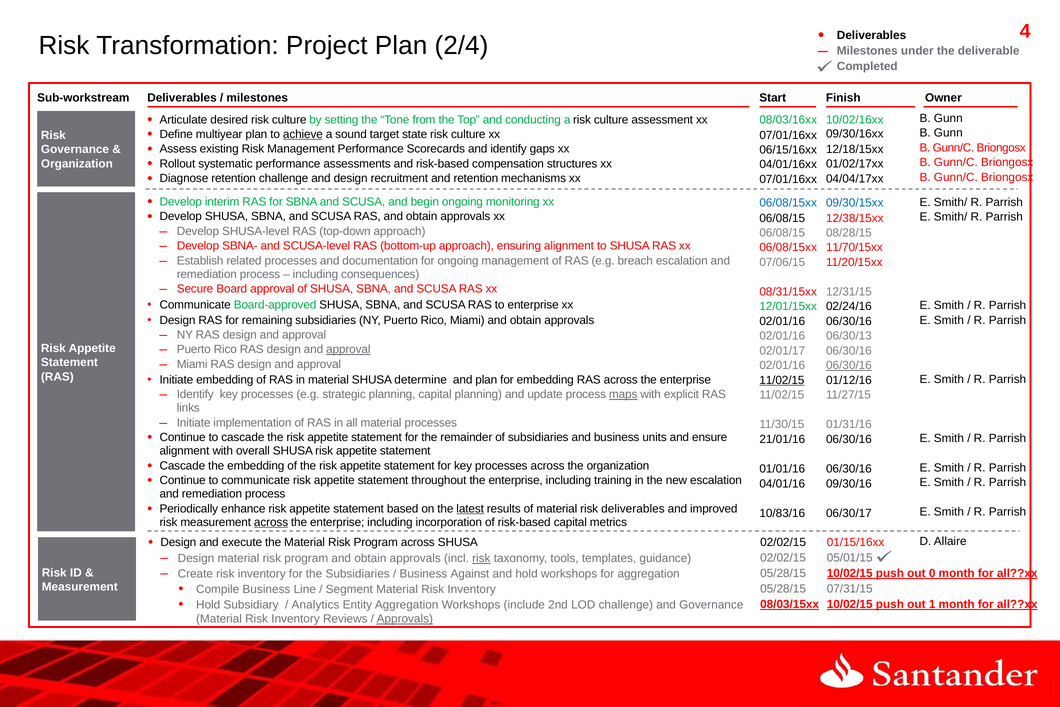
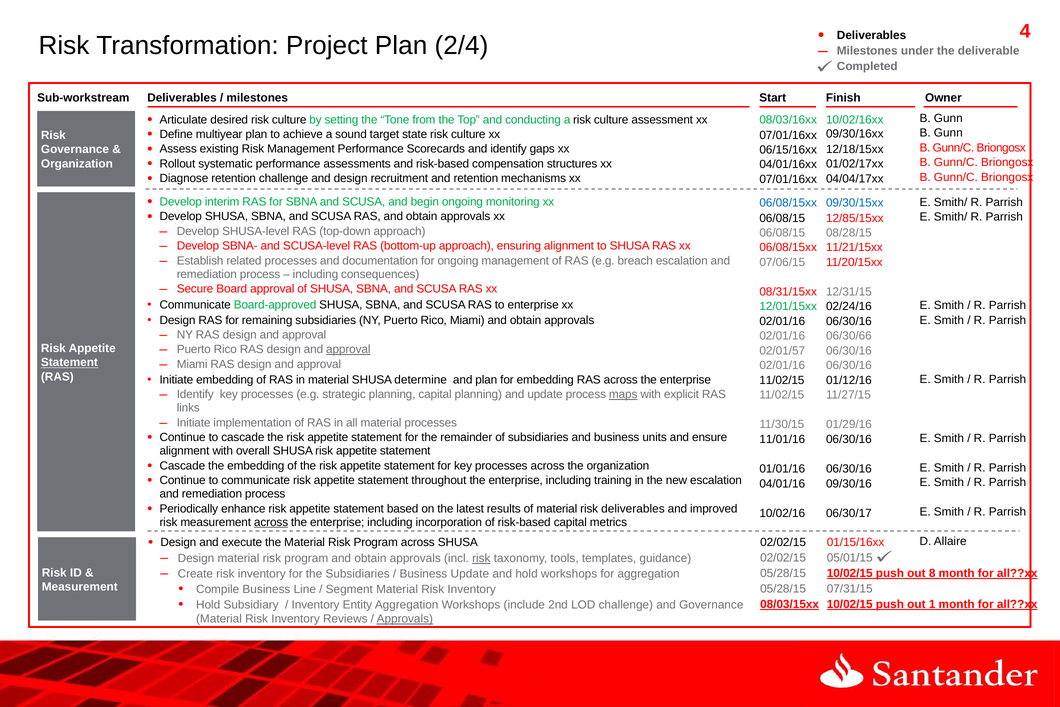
achieve underline: present -> none
12/38/15xx: 12/38/15xx -> 12/85/15xx
11/70/15xx: 11/70/15xx -> 11/21/15xx
06/30/13: 06/30/13 -> 06/30/66
02/01/17: 02/01/17 -> 02/01/57
Statement at (69, 362) underline: none -> present
06/30/16 at (849, 365) underline: present -> none
11/02/15 at (782, 380) underline: present -> none
01/31/16: 01/31/16 -> 01/29/16
21/01/16: 21/01/16 -> 11/01/16
latest underline: present -> none
10/83/16: 10/83/16 -> 10/02/16
Business Against: Against -> Update
0: 0 -> 8
Analytics at (315, 605): Analytics -> Inventory
